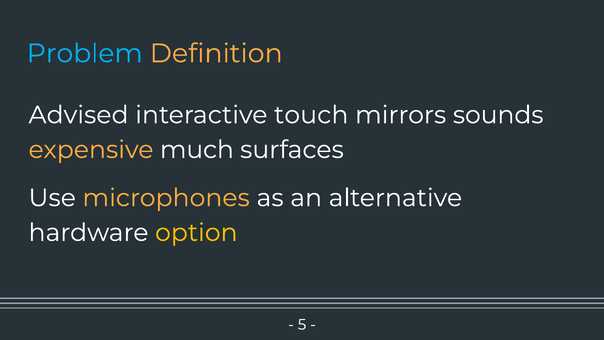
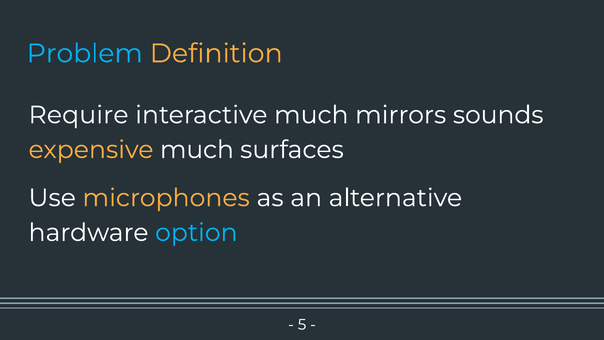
Advised: Advised -> Require
interactive touch: touch -> much
option colour: yellow -> light blue
